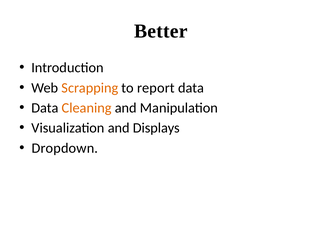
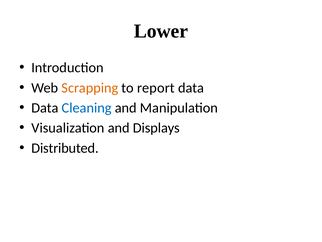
Better: Better -> Lower
Cleaning colour: orange -> blue
Dropdown: Dropdown -> Distributed
